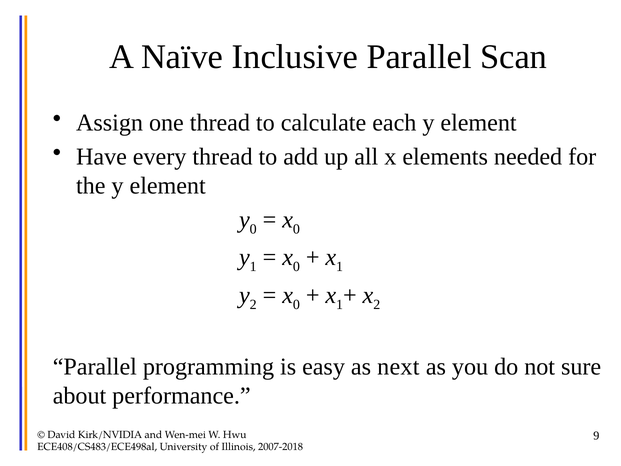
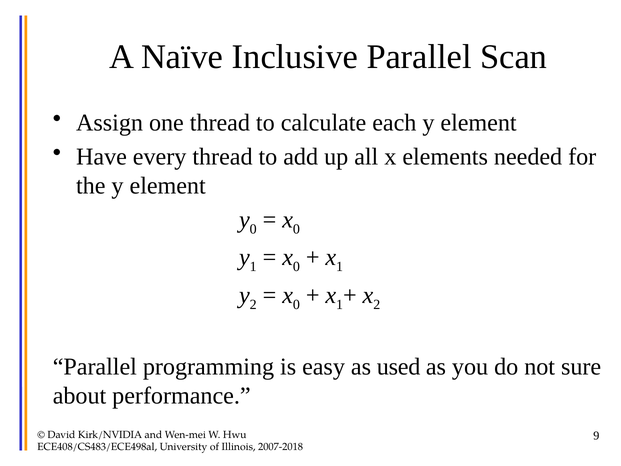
next: next -> used
